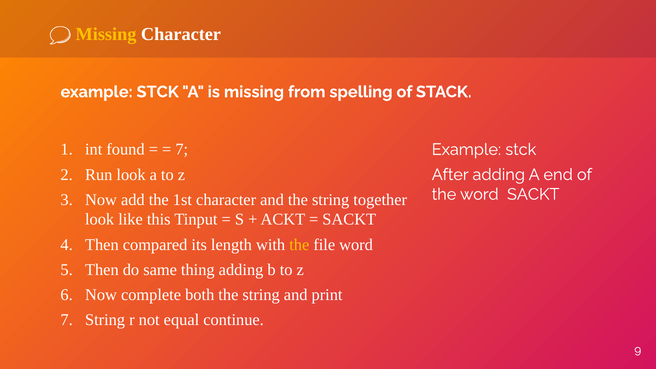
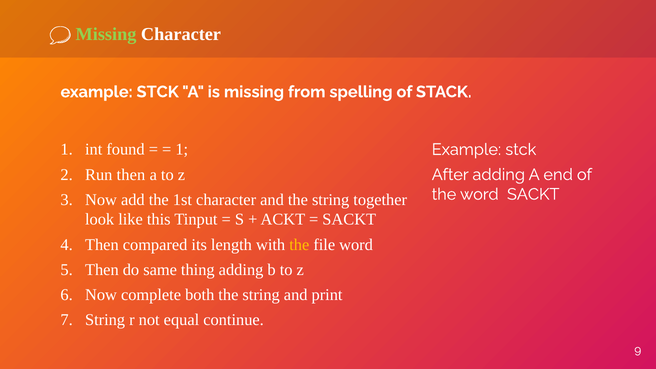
Missing at (106, 34) colour: yellow -> light green
7 at (182, 149): 7 -> 1
Run look: look -> then
